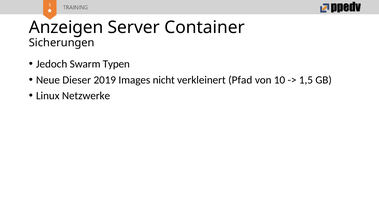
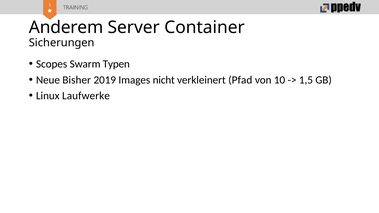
Anzeigen: Anzeigen -> Anderem
Jedoch: Jedoch -> Scopes
Dieser: Dieser -> Bisher
Netzwerke: Netzwerke -> Laufwerke
